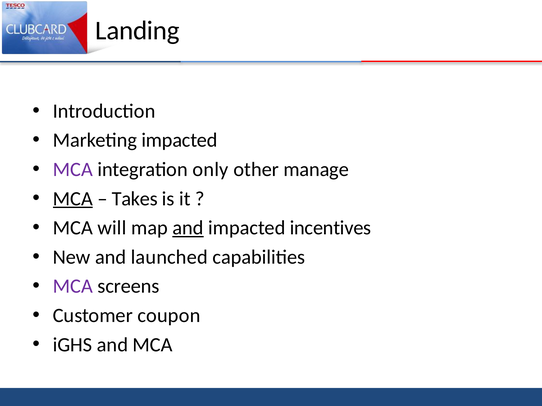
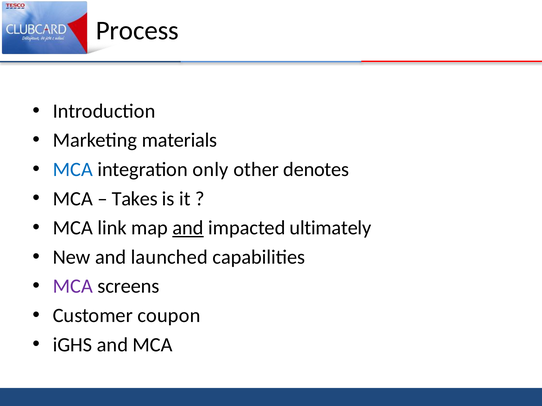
Landing: Landing -> Process
Marketing impacted: impacted -> materials
MCA at (73, 170) colour: purple -> blue
manage: manage -> denotes
MCA at (73, 199) underline: present -> none
will: will -> link
incentives: incentives -> ultimately
